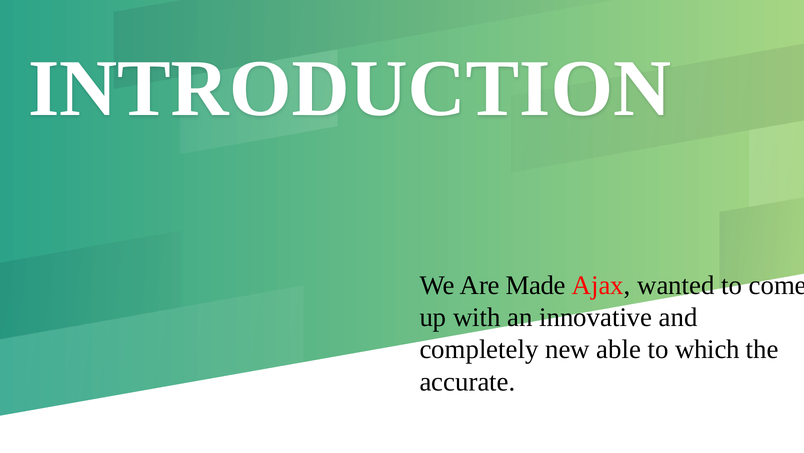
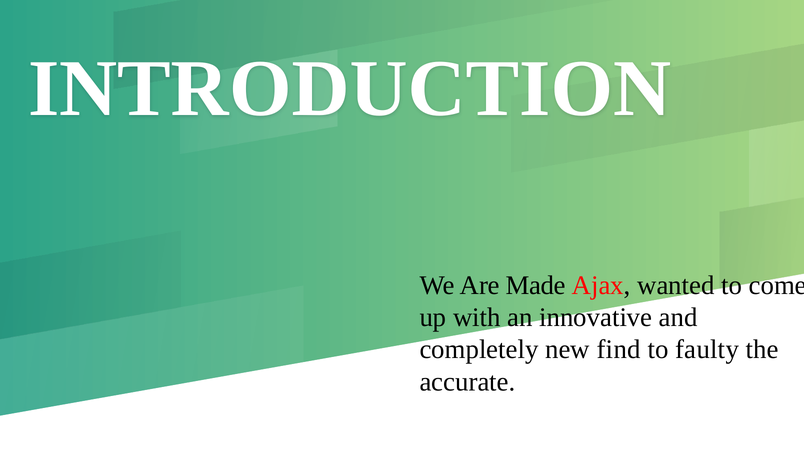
able: able -> find
which: which -> faulty
